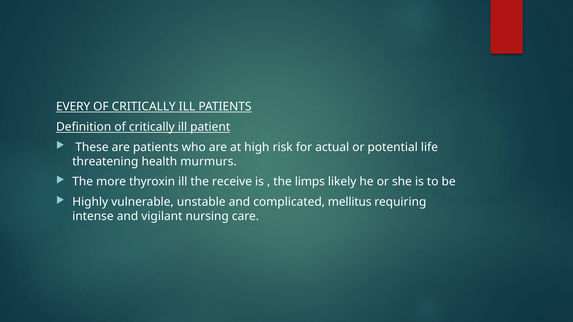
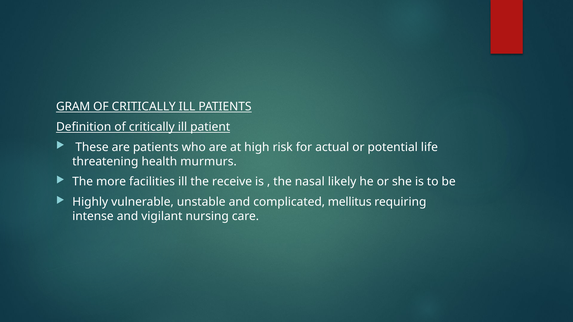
EVERY: EVERY -> GRAM
thyroxin: thyroxin -> facilities
limps: limps -> nasal
